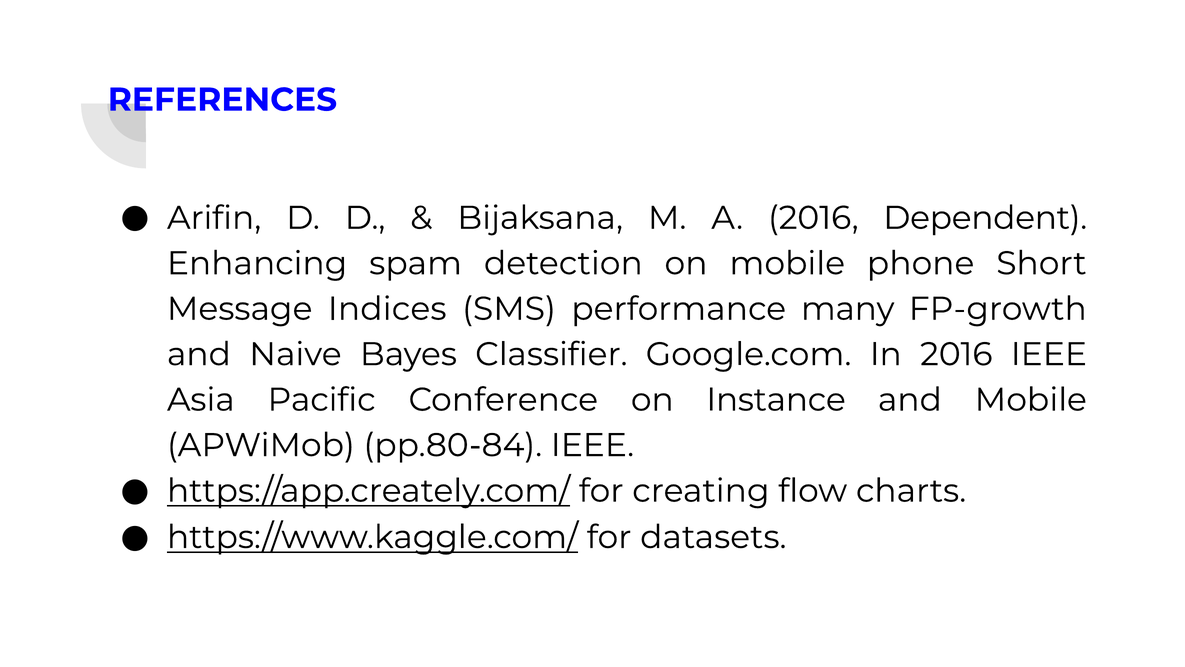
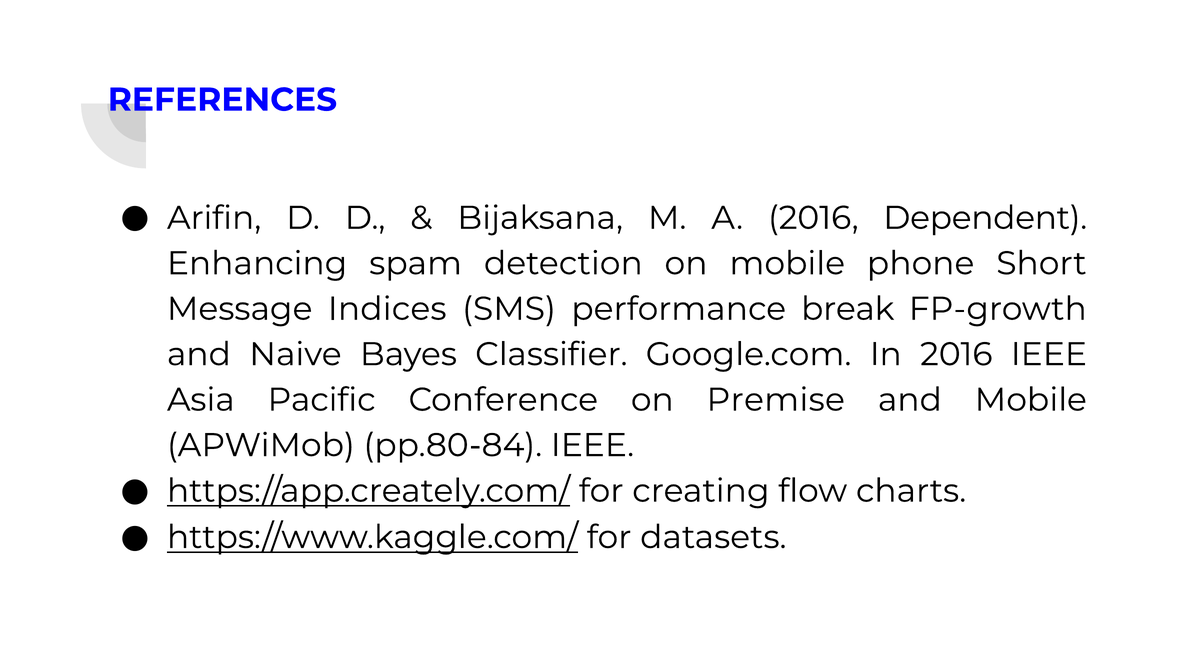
many: many -> break
Instance: Instance -> Premise
